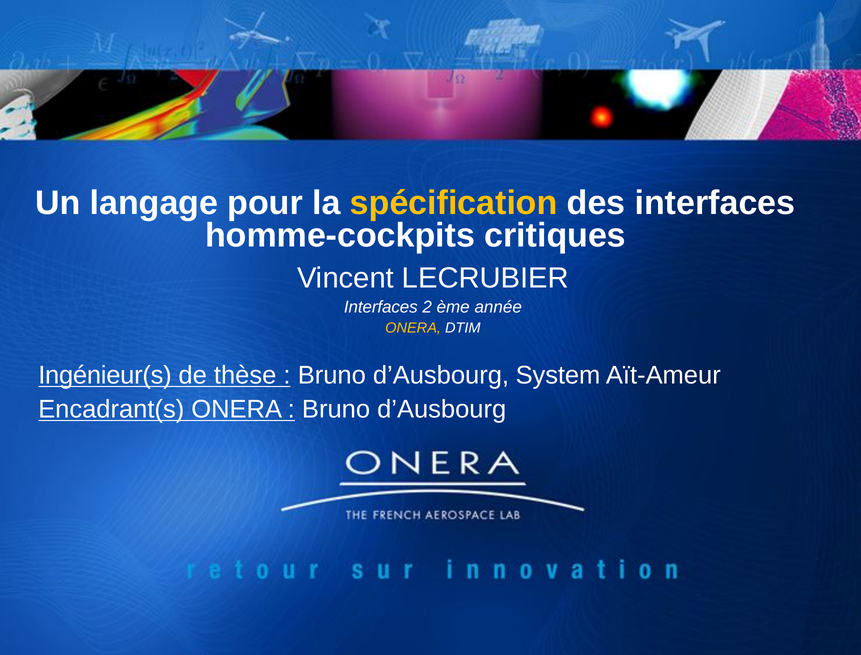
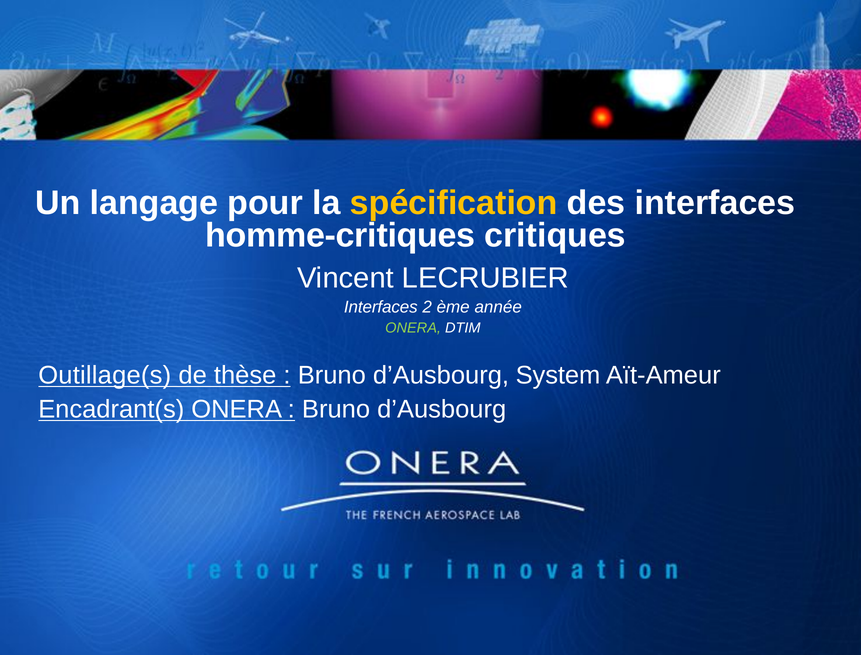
homme-cockpits: homme-cockpits -> homme-critiques
ONERA at (413, 328) colour: yellow -> light green
Ingénieur(s: Ingénieur(s -> Outillage(s
